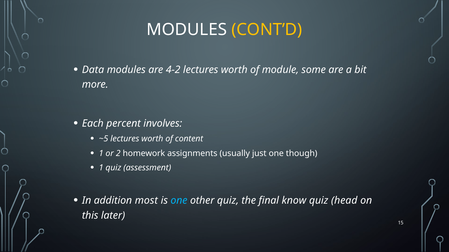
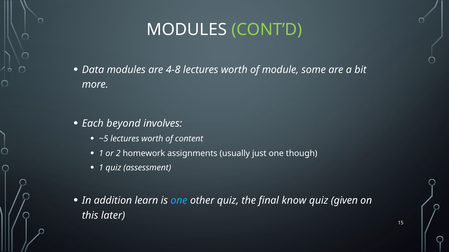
CONT’D colour: yellow -> light green
4-2: 4-2 -> 4-8
percent: percent -> beyond
most: most -> learn
head: head -> given
